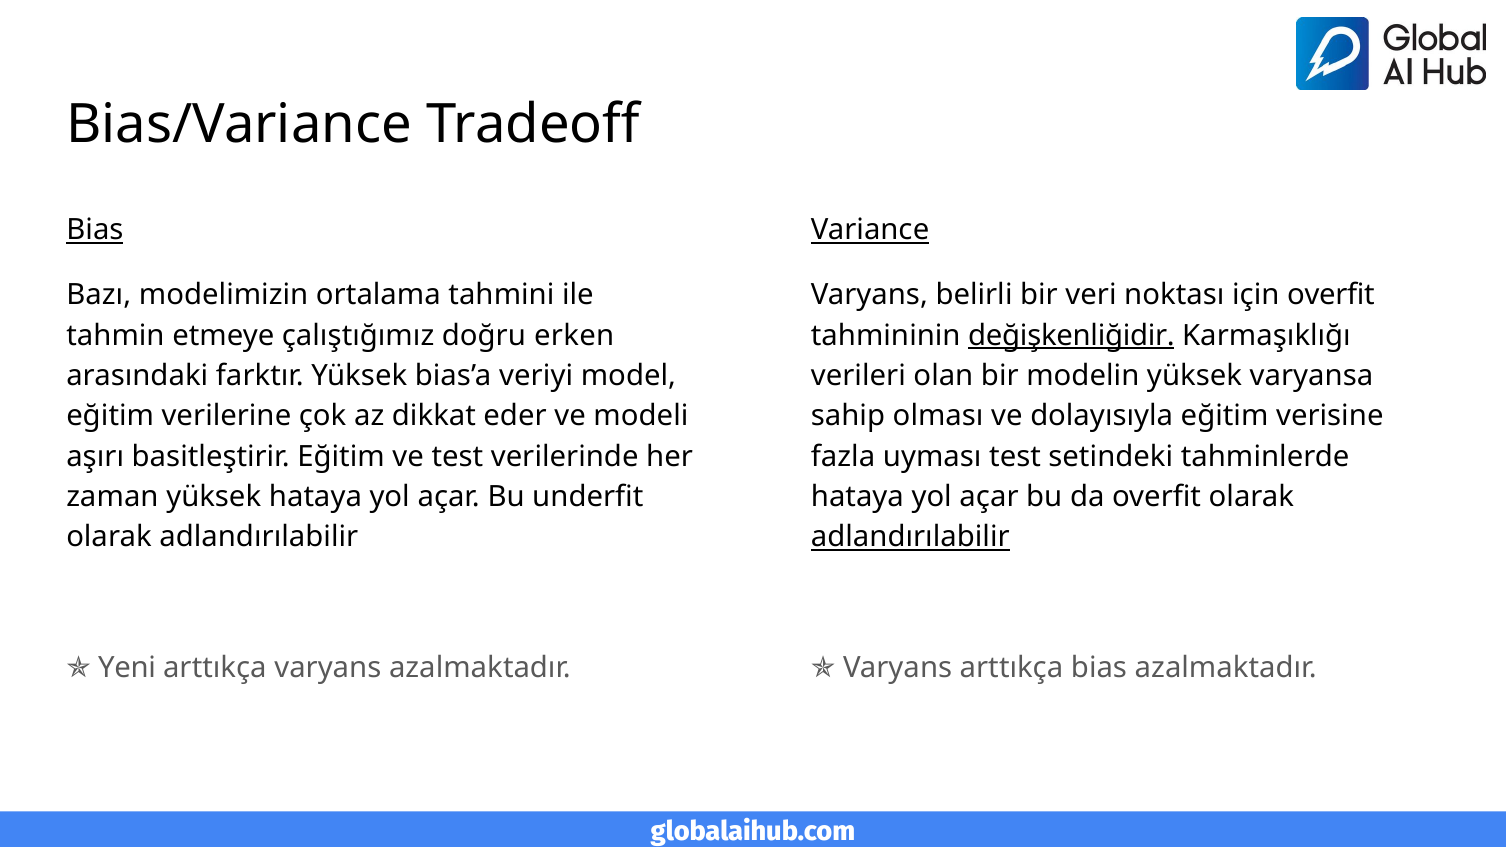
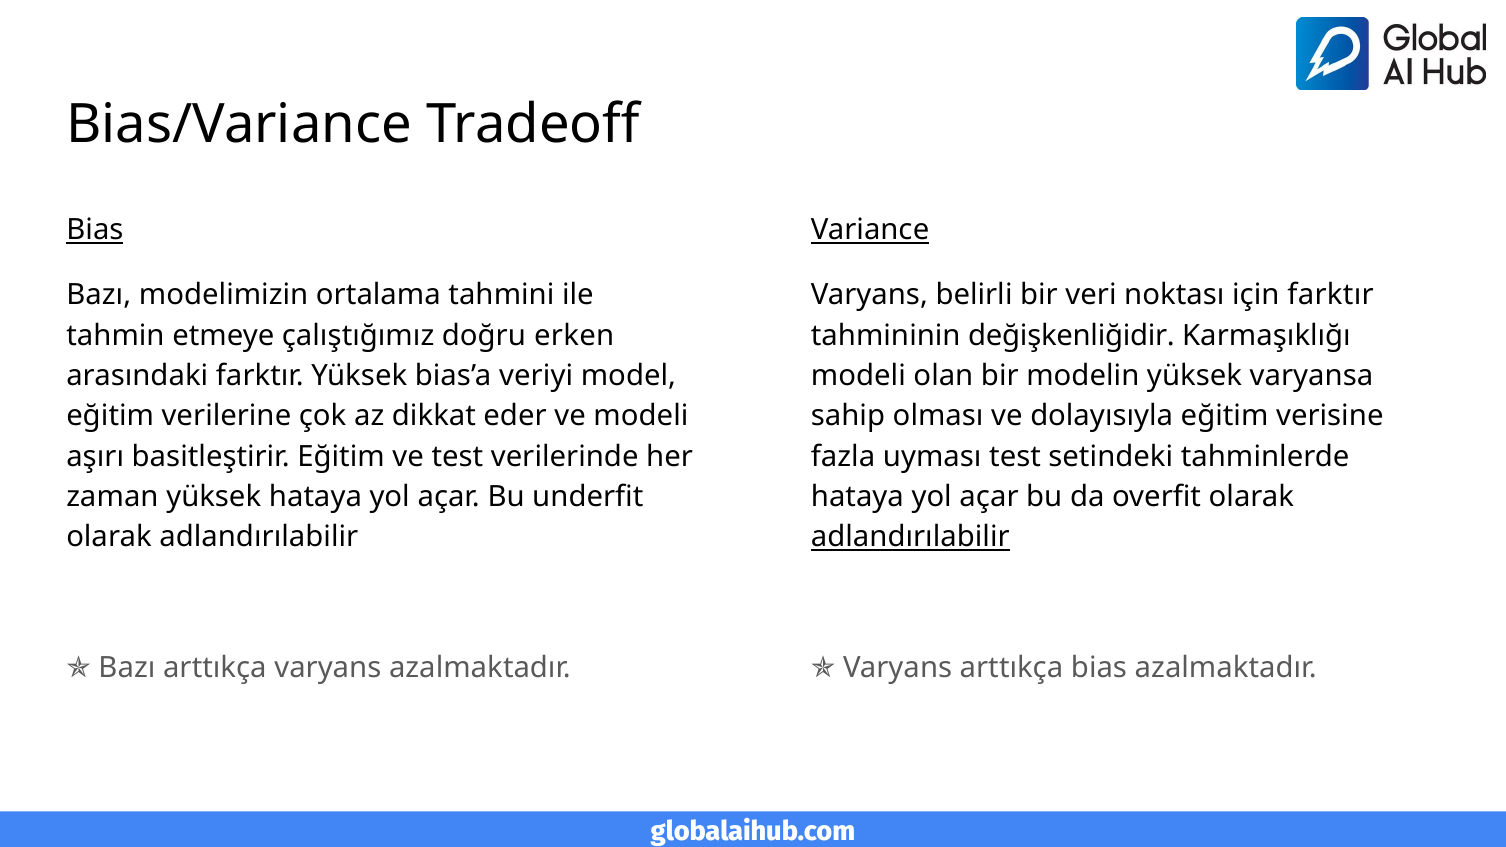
için overfit: overfit -> farktır
değişkenliğidir underline: present -> none
verileri at (858, 376): verileri -> modeli
Yeni at (127, 668): Yeni -> Bazı
